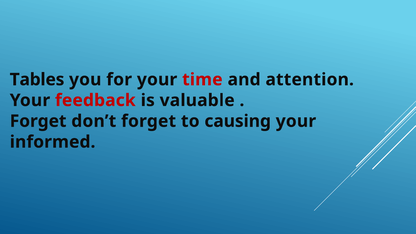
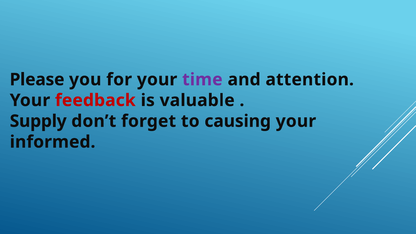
Tables: Tables -> Please
time colour: red -> purple
Forget at (38, 121): Forget -> Supply
